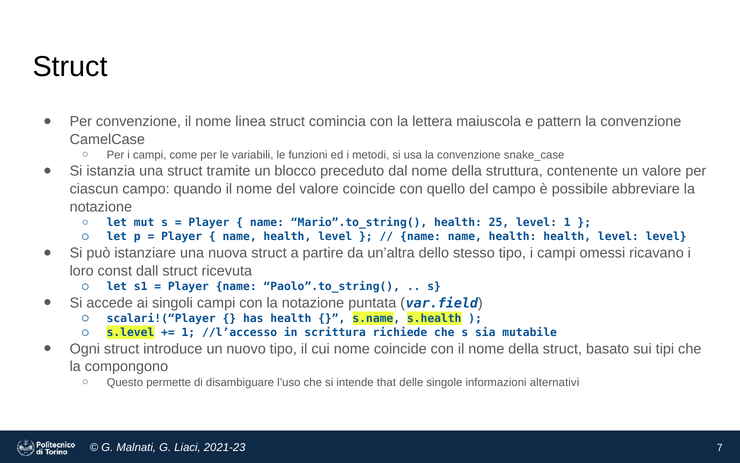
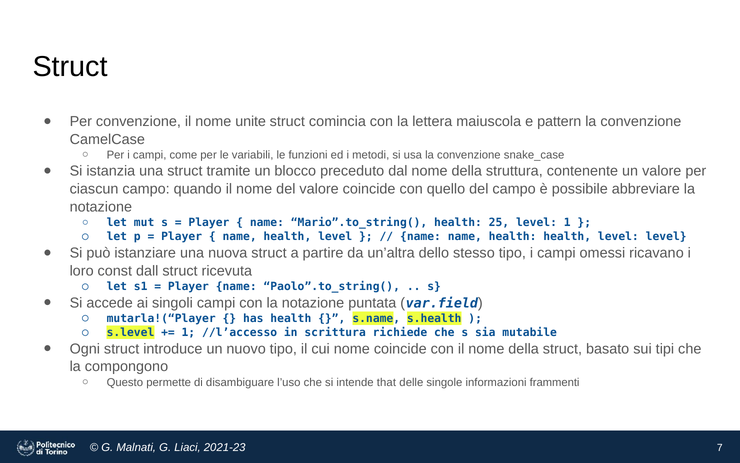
linea: linea -> unite
scalari!(“Player: scalari!(“Player -> mutarla!(“Player
alternativi: alternativi -> frammenti
